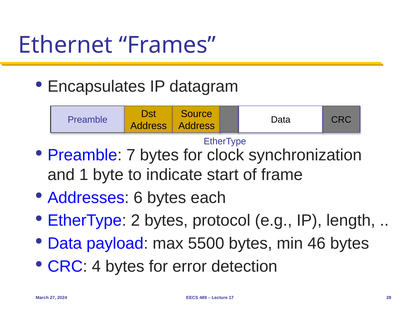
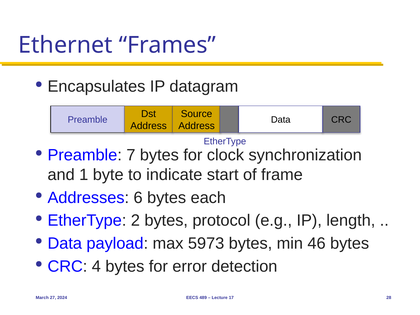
5500: 5500 -> 5973
